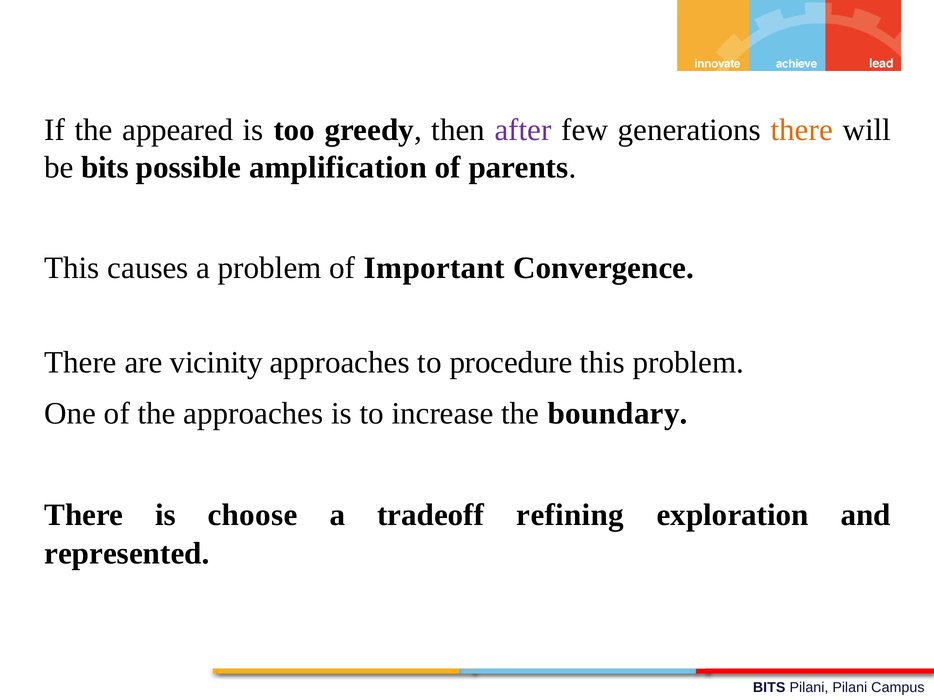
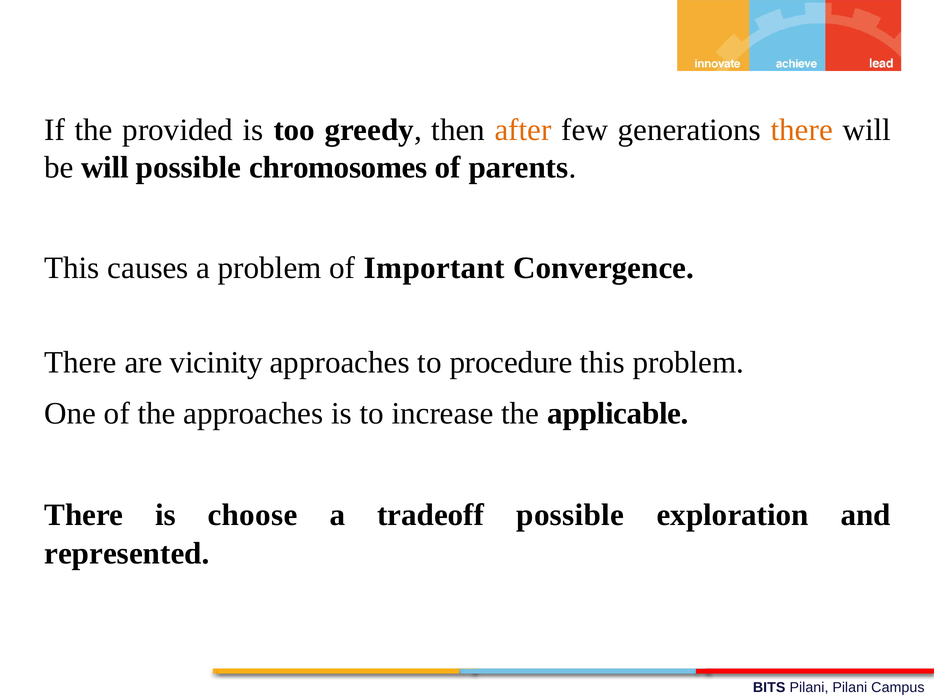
appeared: appeared -> provided
after colour: purple -> orange
be bits: bits -> will
amplification: amplification -> chromosomes
boundary: boundary -> applicable
tradeoff refining: refining -> possible
